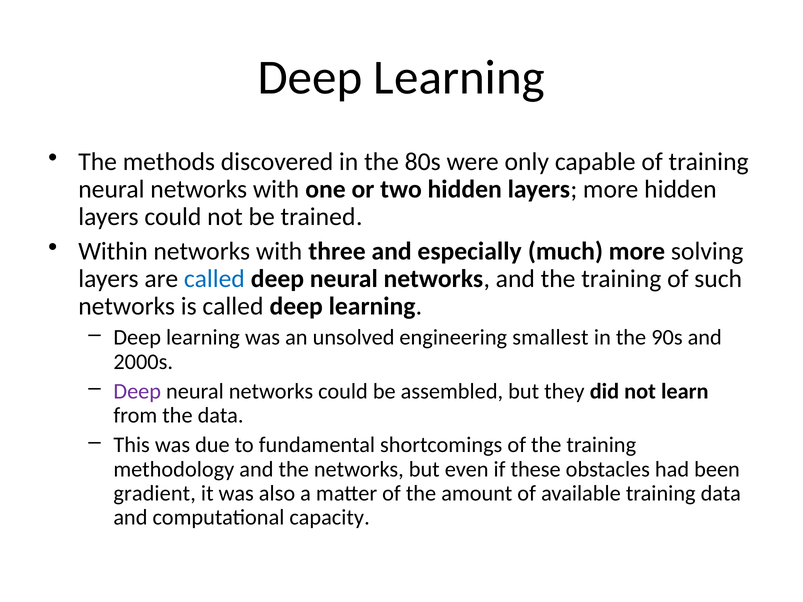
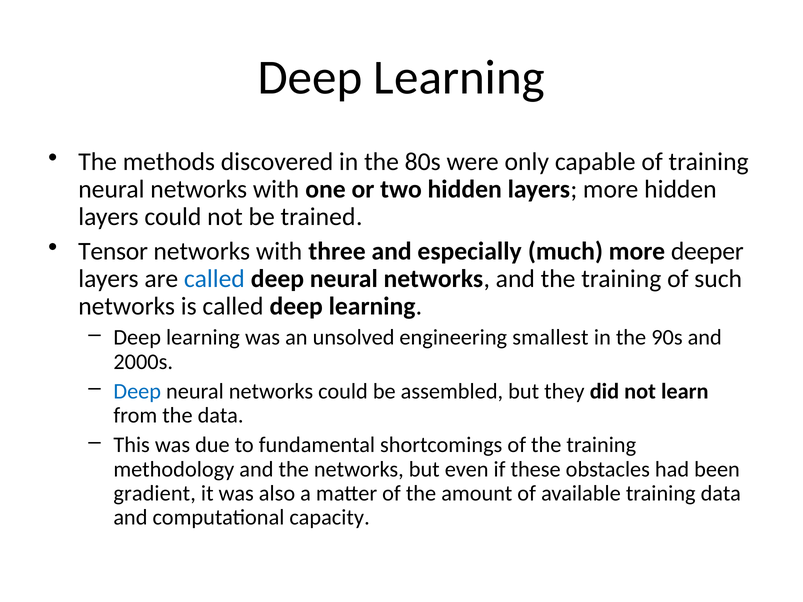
Within: Within -> Tensor
solving: solving -> deeper
Deep at (137, 392) colour: purple -> blue
